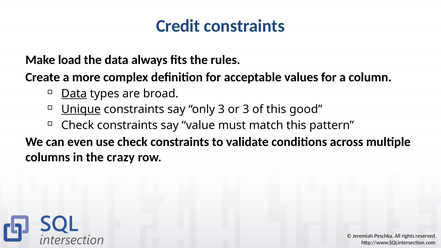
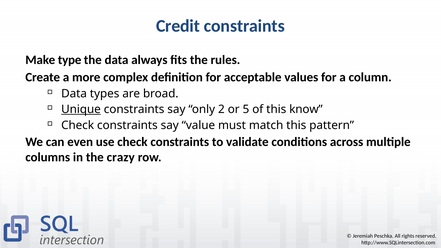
load: load -> type
Data at (74, 94) underline: present -> none
only 3: 3 -> 2
or 3: 3 -> 5
good: good -> know
